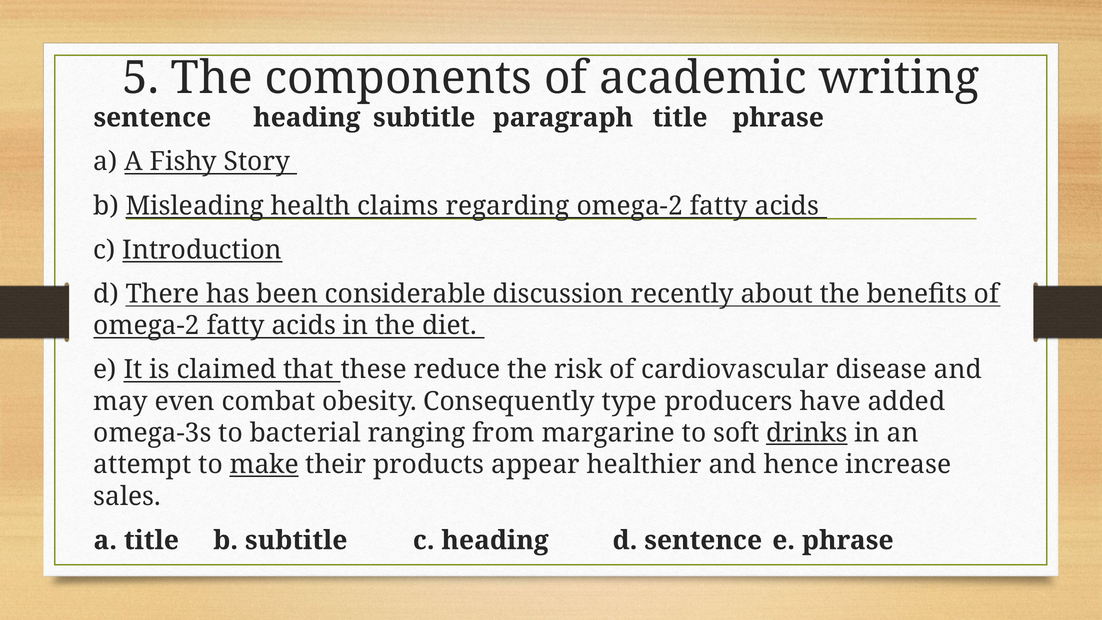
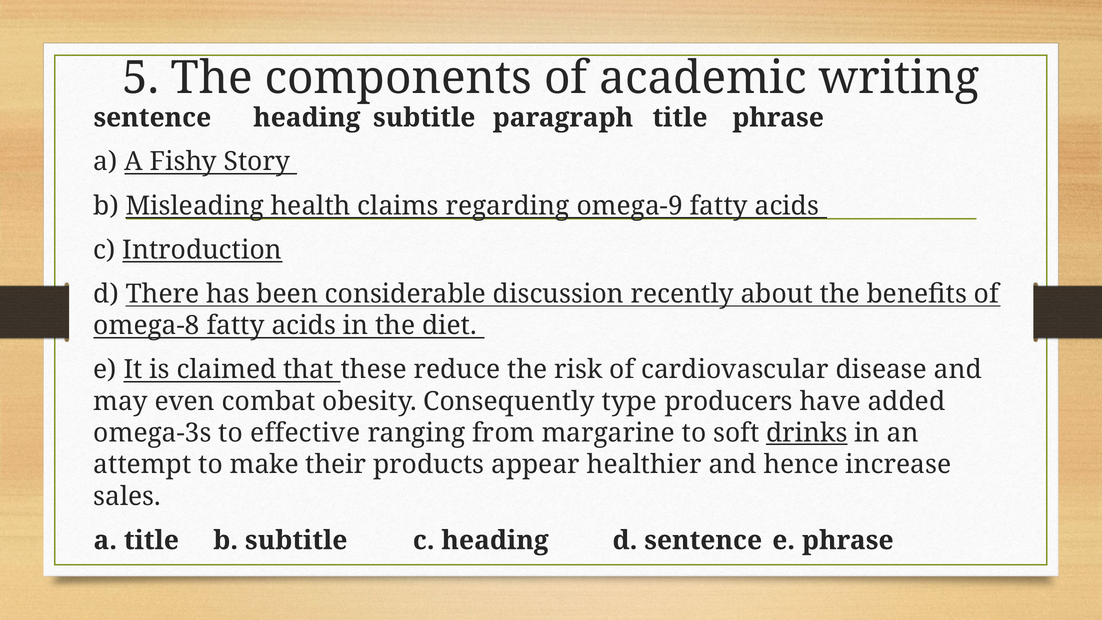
regarding omega-2: omega-2 -> omega-9
omega-2 at (147, 326): omega-2 -> omega-8
bacterial: bacterial -> effective
make underline: present -> none
